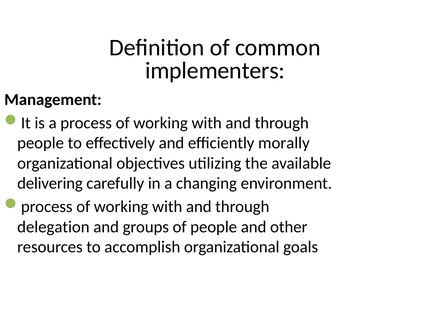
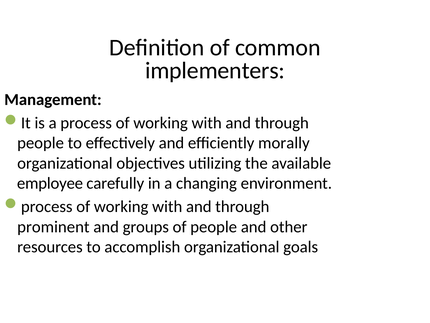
delivering: delivering -> employee
delegation: delegation -> prominent
